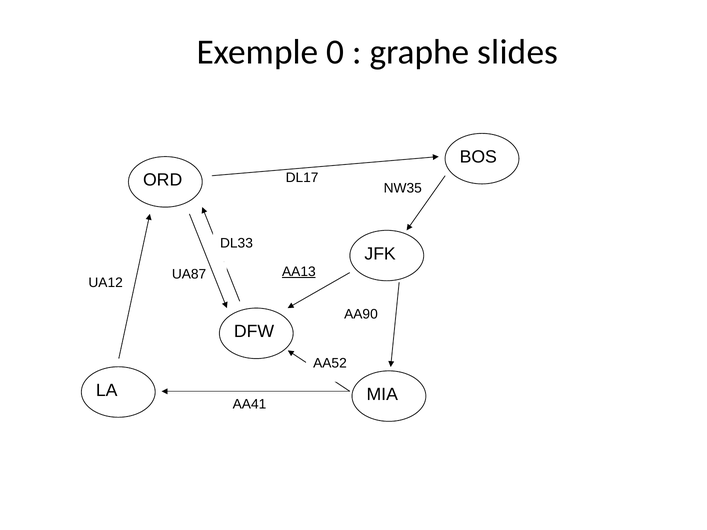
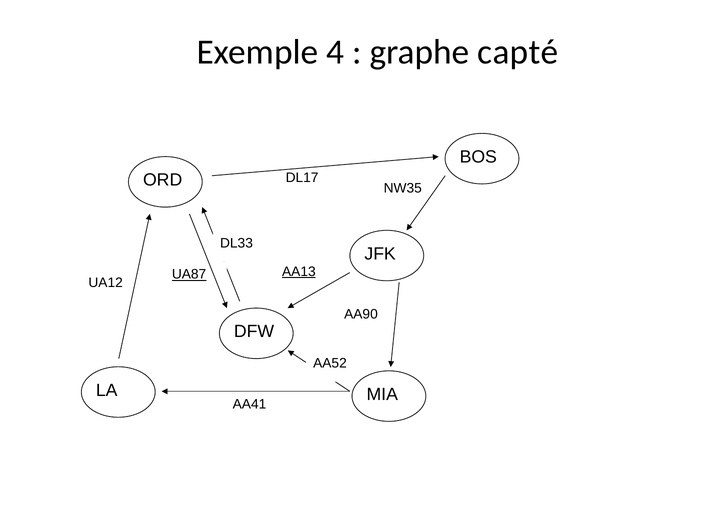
0: 0 -> 4
slides: slides -> capté
UA87 underline: none -> present
